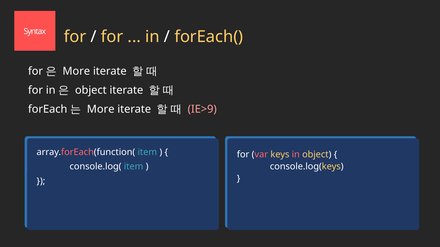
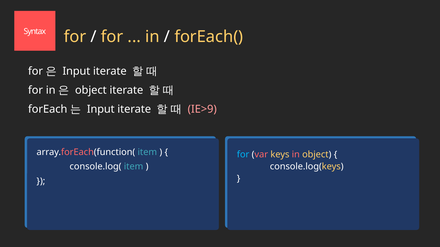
More at (76, 71): More -> Input
More at (101, 110): More -> Input
for at (243, 155) colour: white -> light blue
